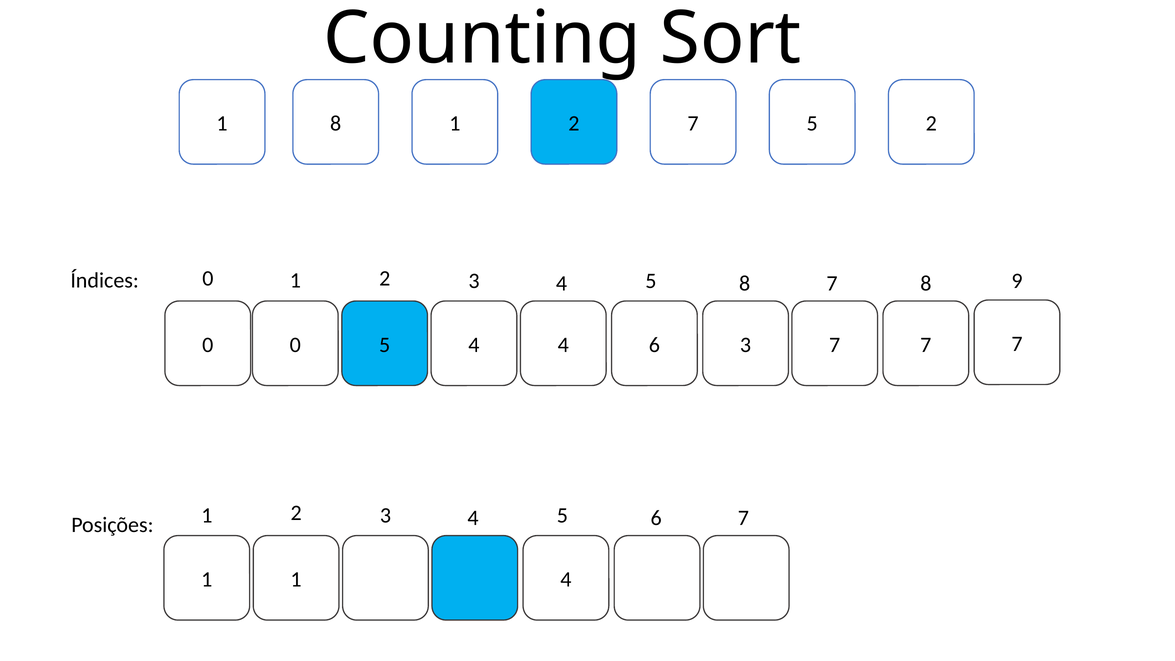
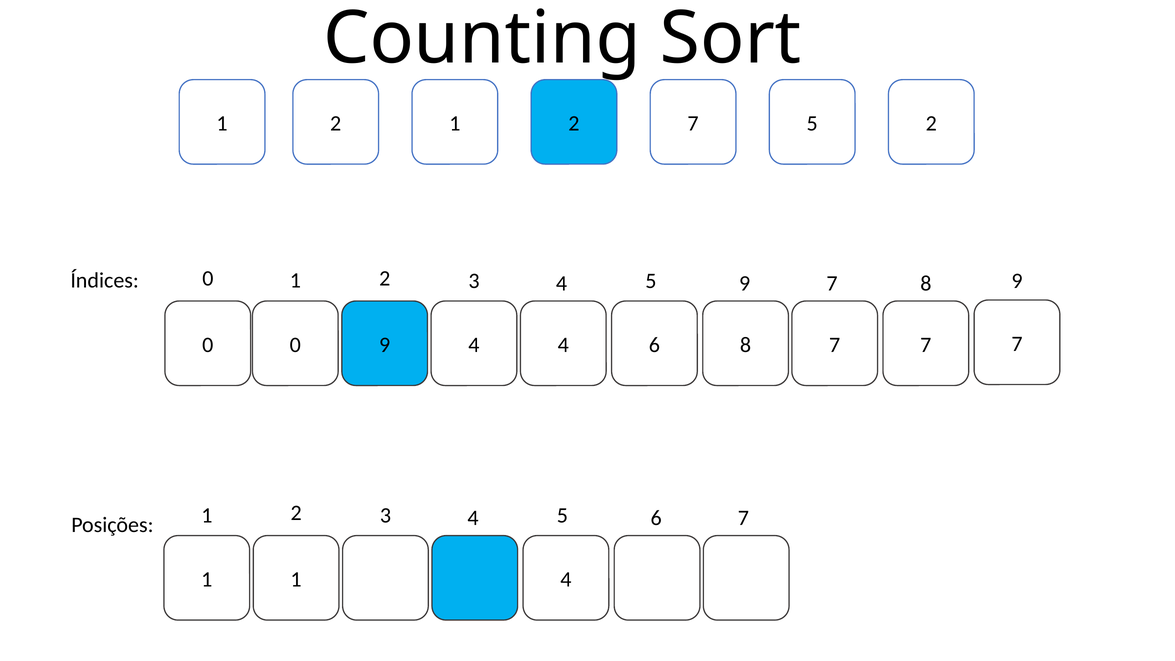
8 at (336, 123): 8 -> 2
5 8: 8 -> 9
0 5: 5 -> 9
6 3: 3 -> 8
